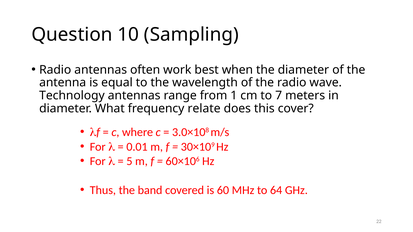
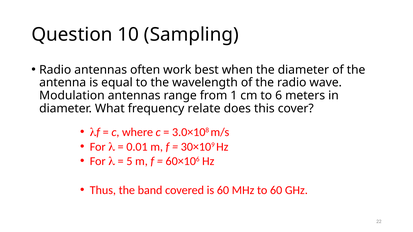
Technology: Technology -> Modulation
7: 7 -> 6
to 64: 64 -> 60
